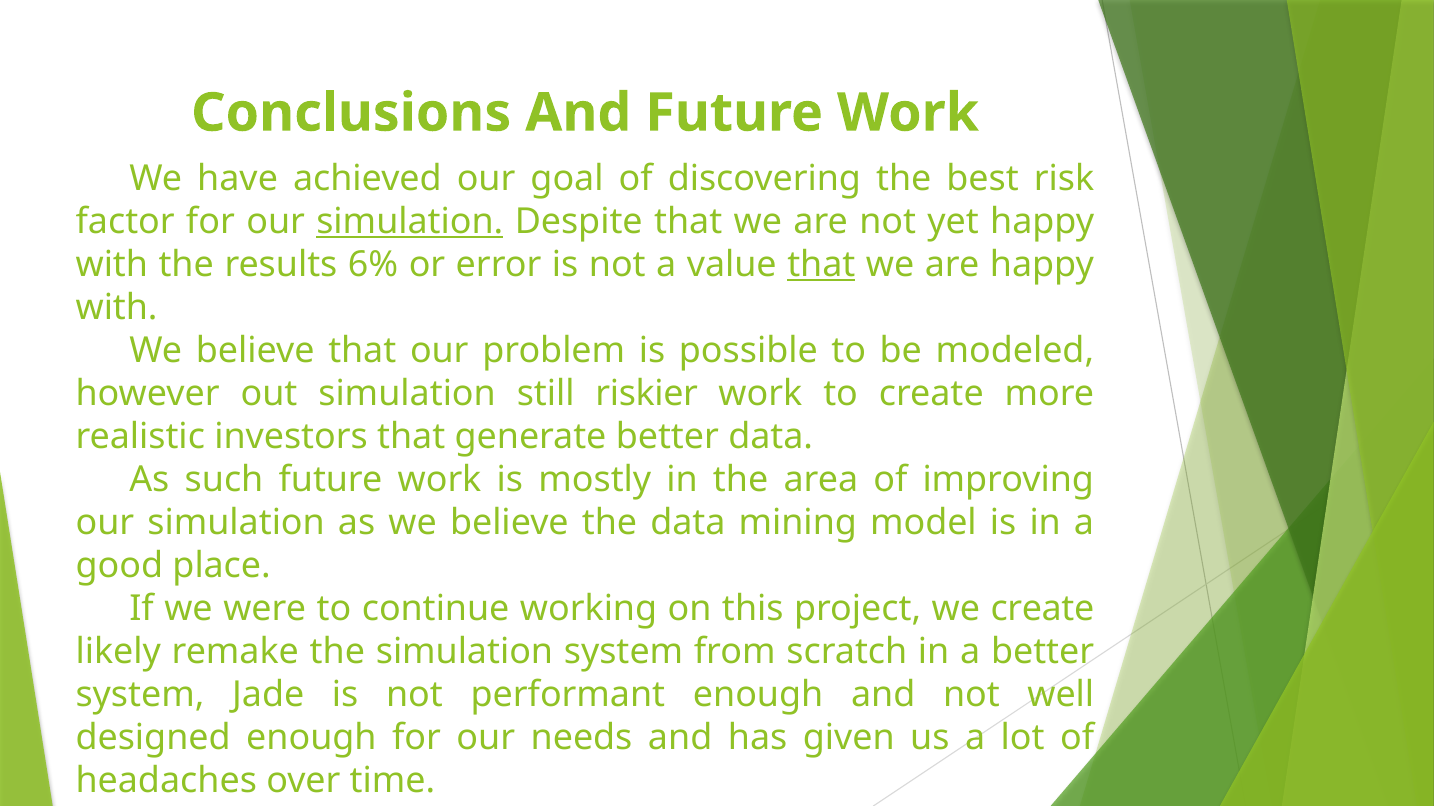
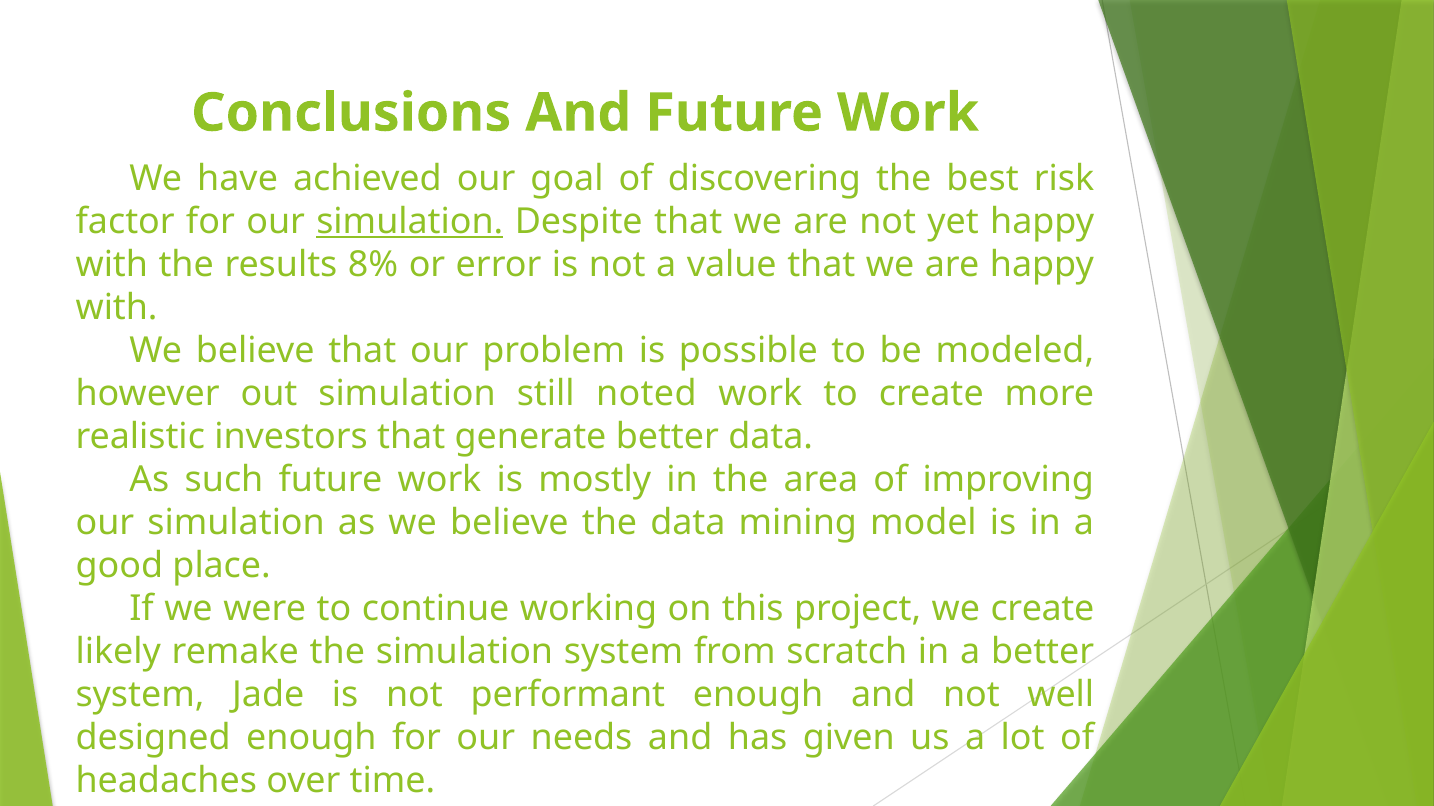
6%: 6% -> 8%
that at (821, 265) underline: present -> none
riskier: riskier -> noted
